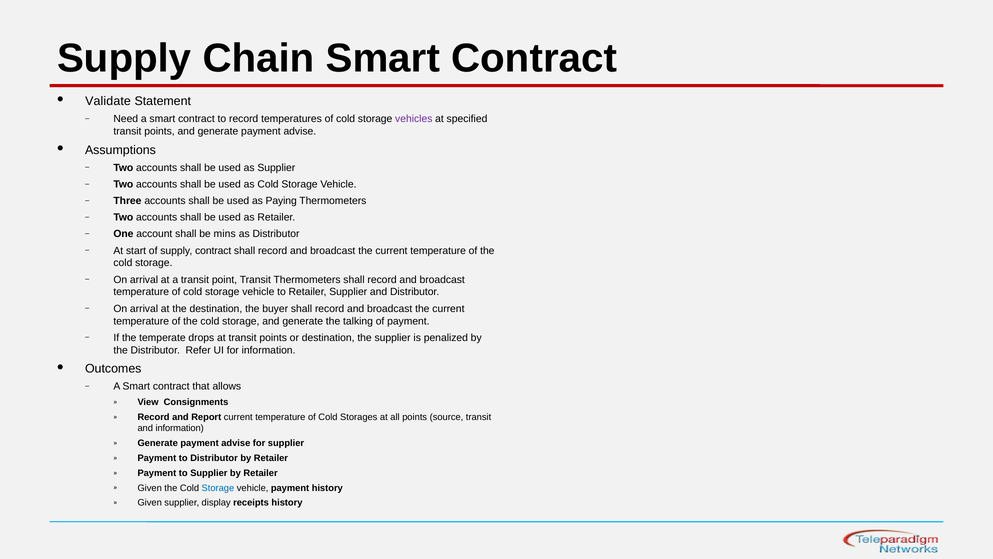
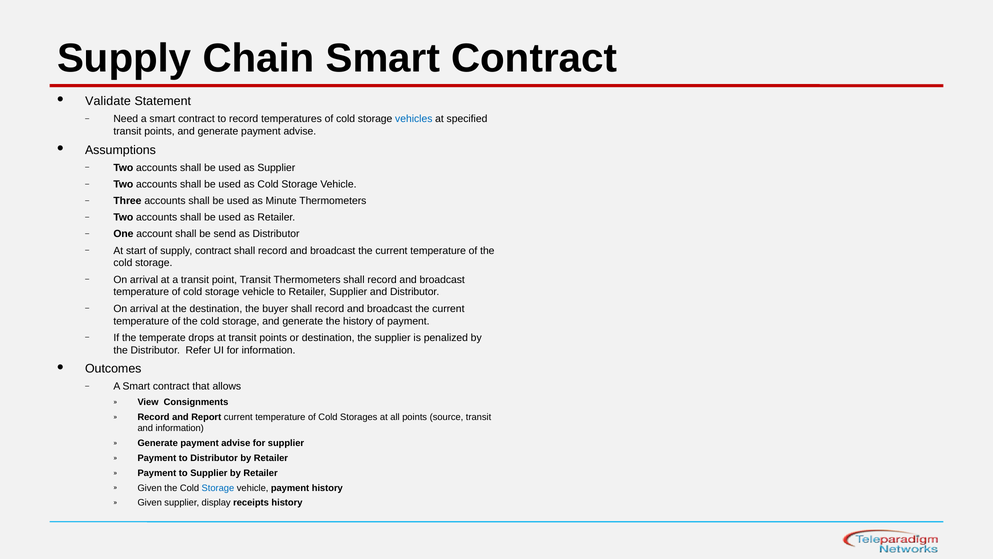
vehicles colour: purple -> blue
Paying: Paying -> Minute
mins: mins -> send
the talking: talking -> history
